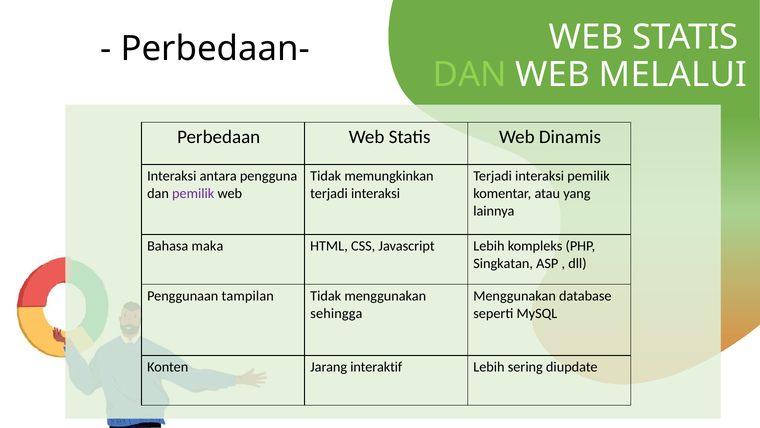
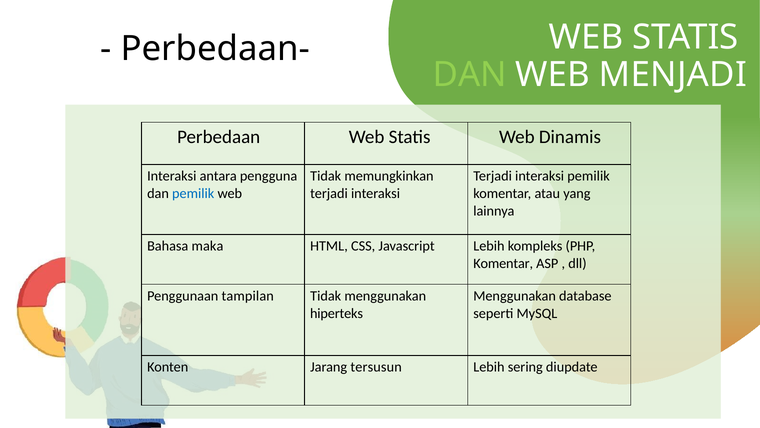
MELALUI: MELALUI -> MENJADI
pemilik at (193, 193) colour: purple -> blue
Singkatan at (503, 263): Singkatan -> Komentar
sehingga: sehingga -> hiperteks
interaktif: interaktif -> tersusun
